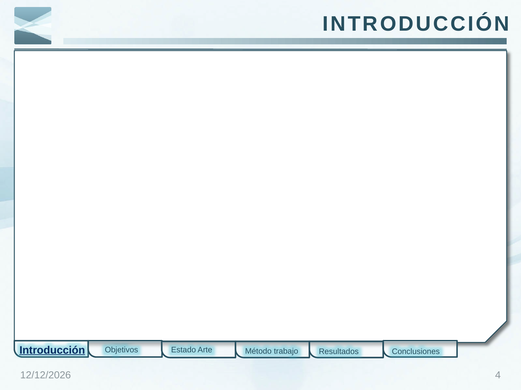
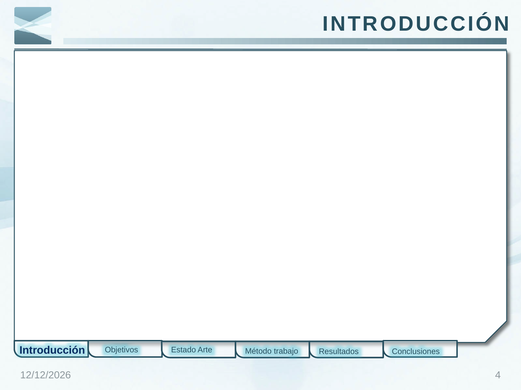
Introducción at (52, 351) underline: present -> none
